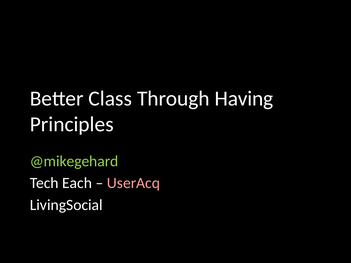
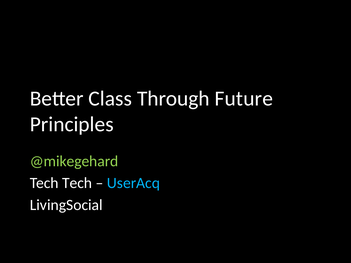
Having: Having -> Future
Tech Each: Each -> Tech
UserAcq colour: pink -> light blue
